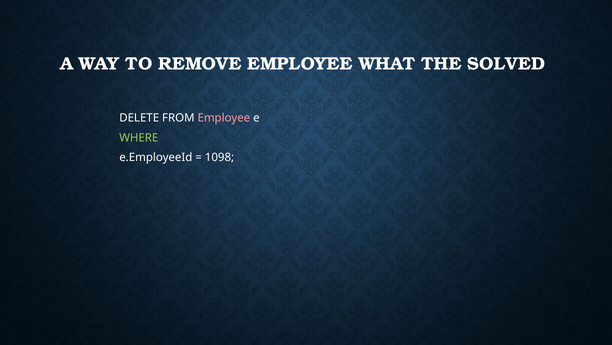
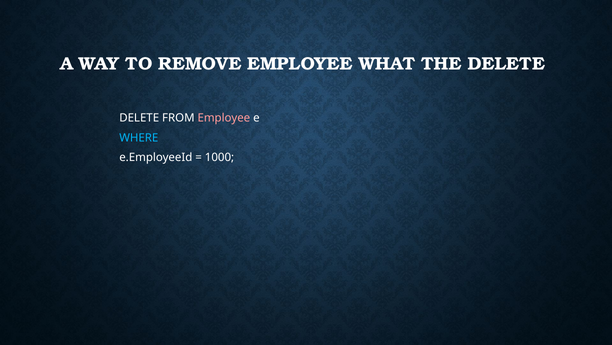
THE SOLVED: SOLVED -> DELETE
WHERE colour: light green -> light blue
1098: 1098 -> 1000
